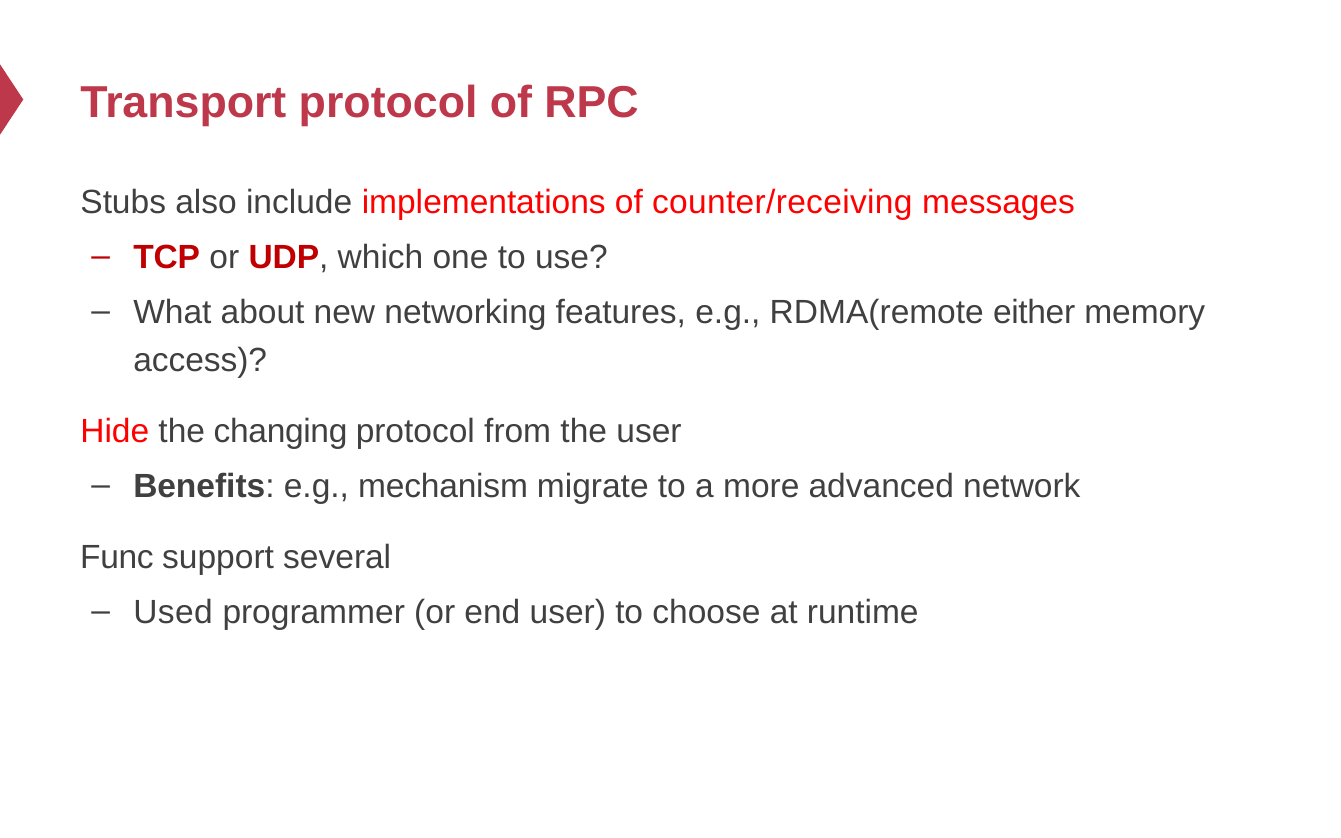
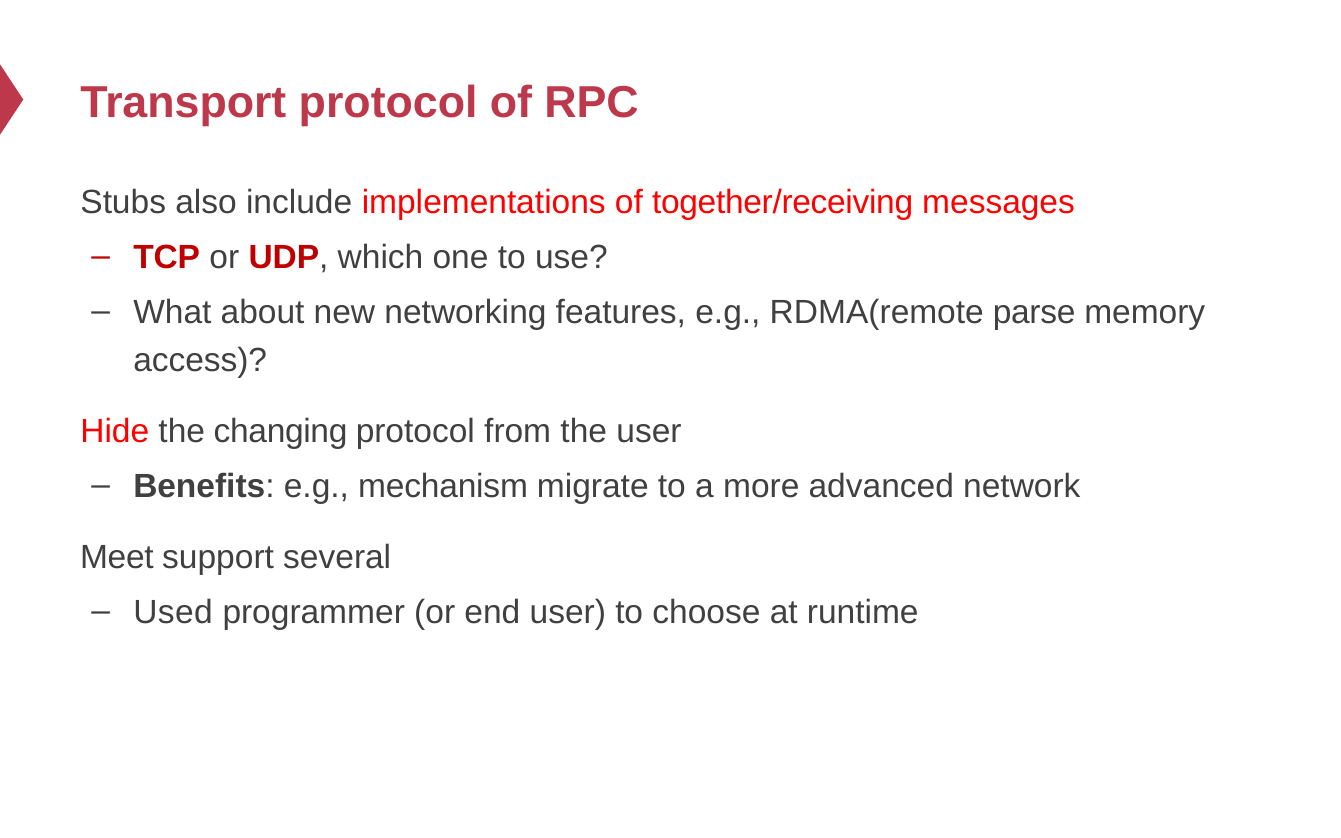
counter/receiving: counter/receiving -> together/receiving
either: either -> parse
Func: Func -> Meet
